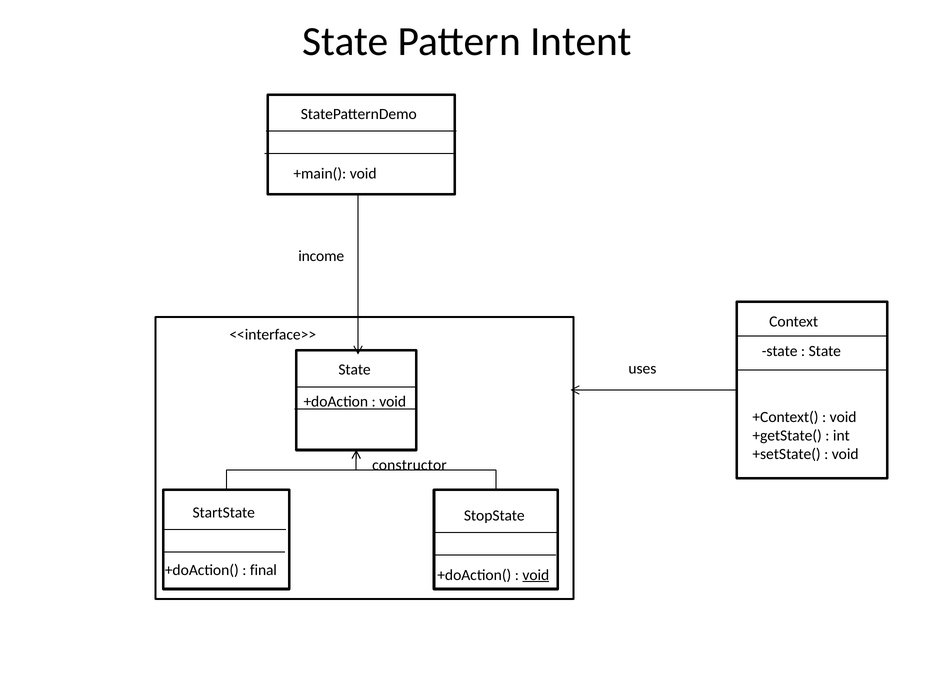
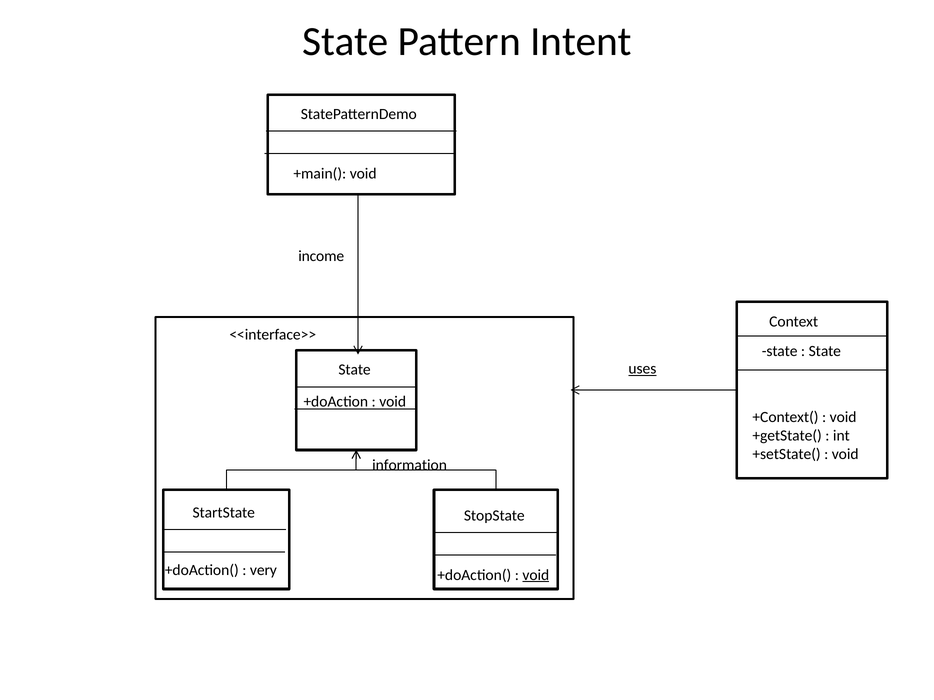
uses underline: none -> present
constructor: constructor -> information
final: final -> very
